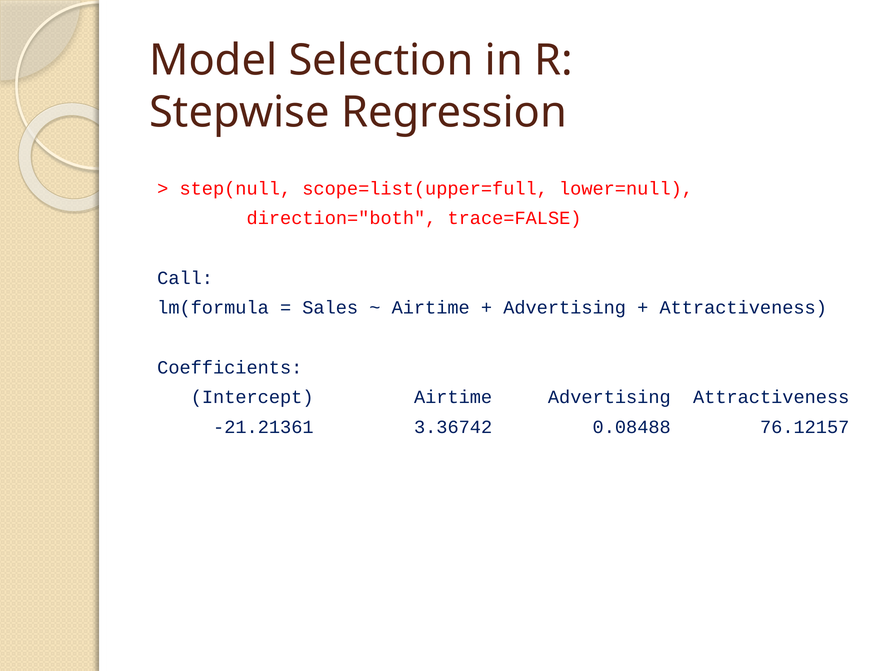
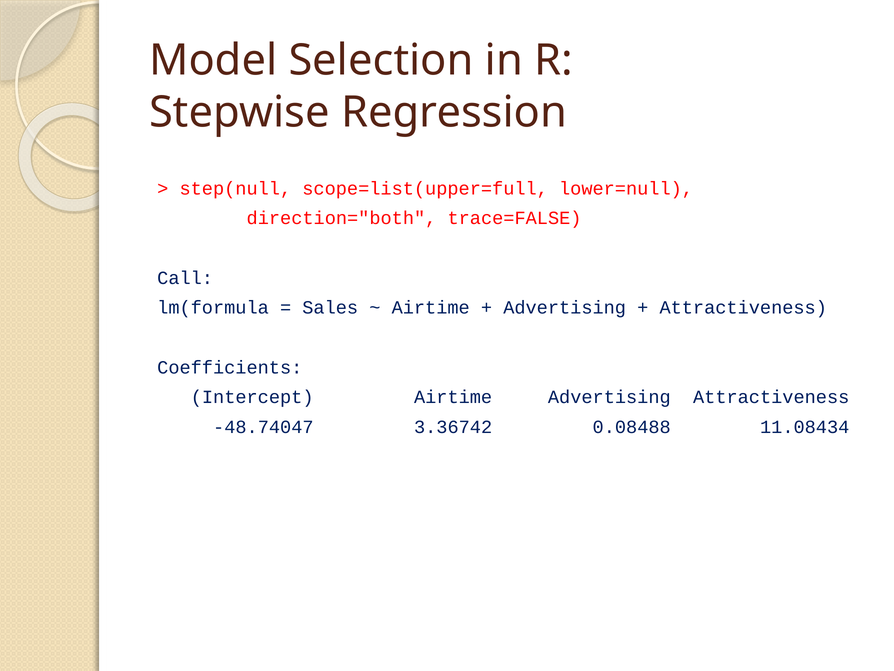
-21.21361: -21.21361 -> -48.74047
76.12157: 76.12157 -> 11.08434
